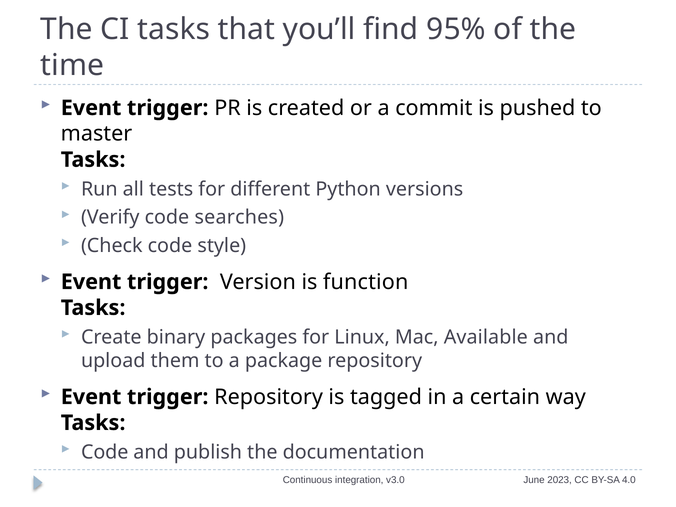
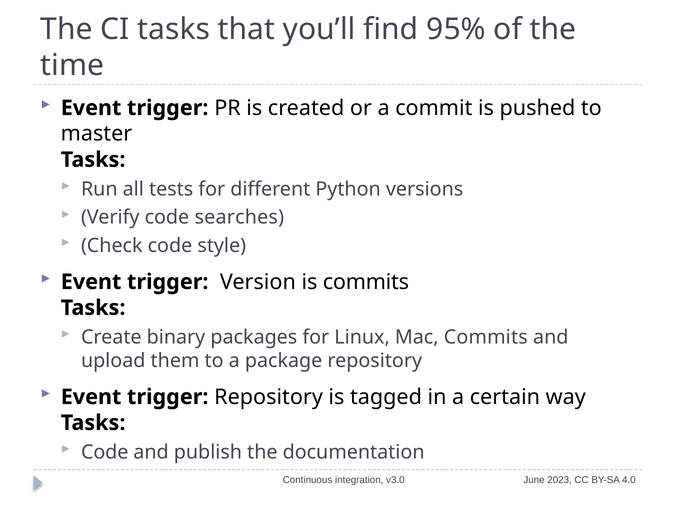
is function: function -> commits
Mac Available: Available -> Commits
